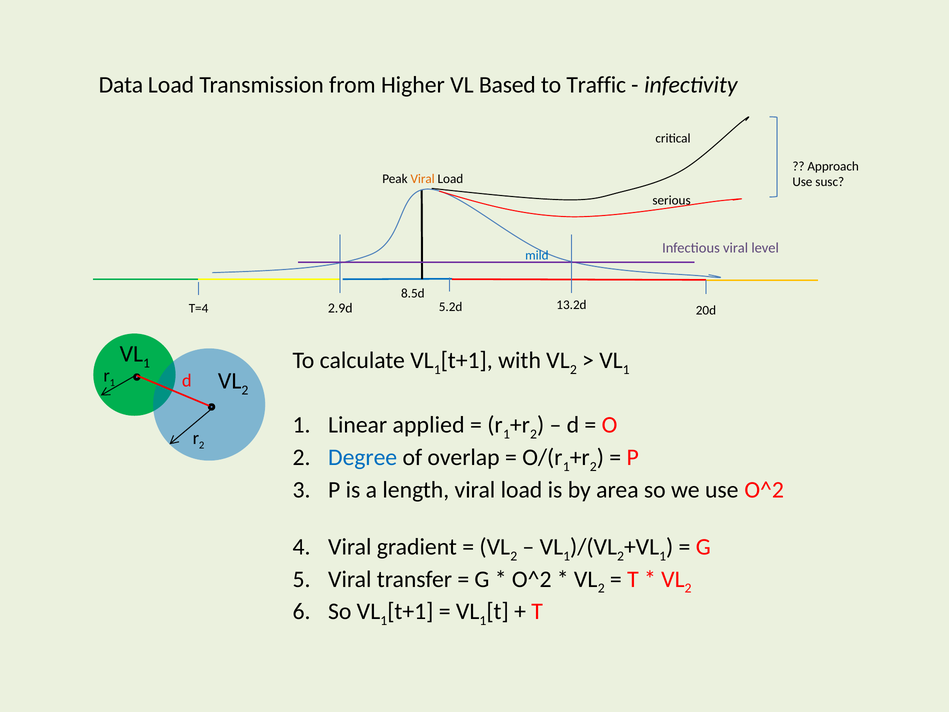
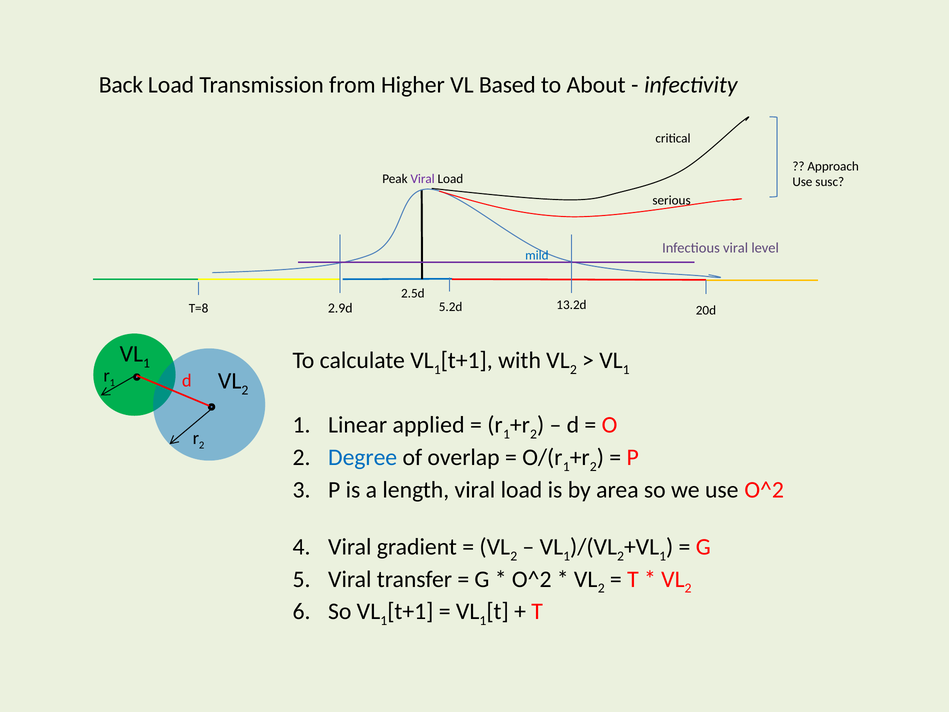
Data: Data -> Back
Traffic: Traffic -> About
Viral at (423, 179) colour: orange -> purple
8.5d: 8.5d -> 2.5d
T=4: T=4 -> T=8
